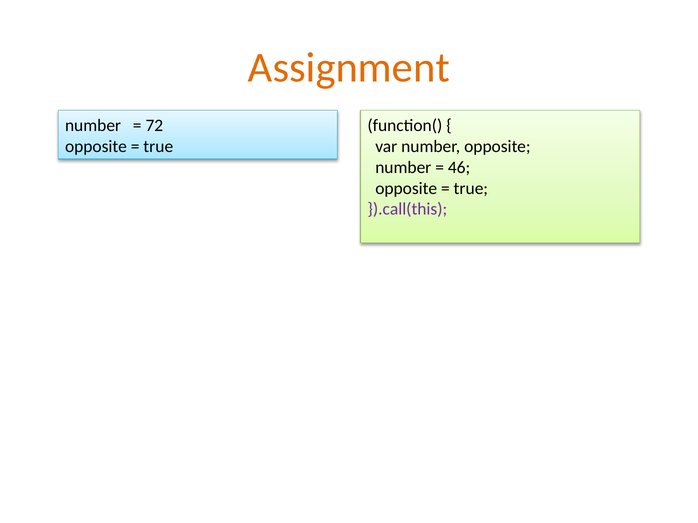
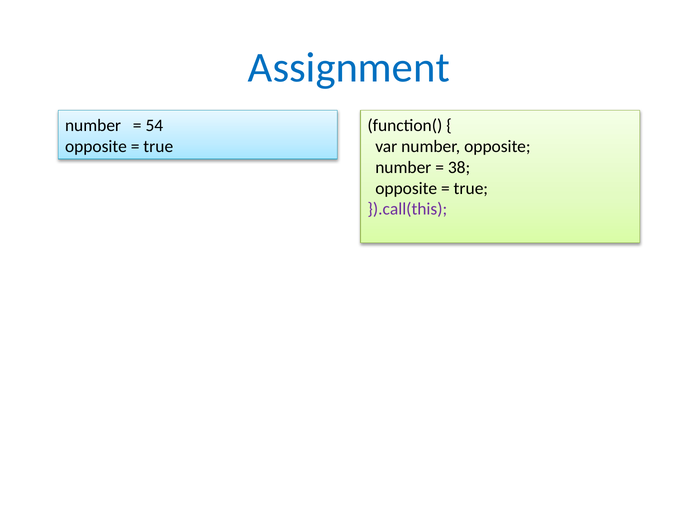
Assignment colour: orange -> blue
72: 72 -> 54
46: 46 -> 38
